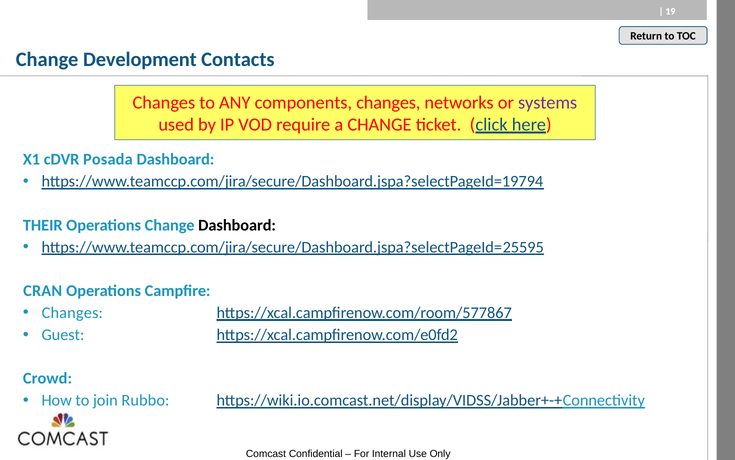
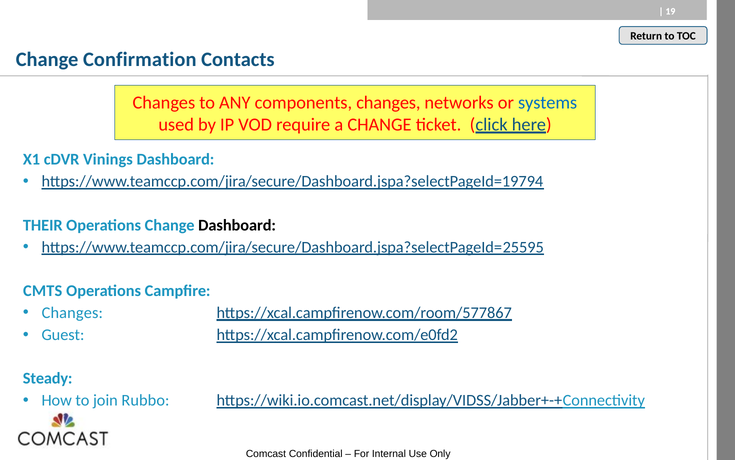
Development: Development -> Confirmation
systems colour: purple -> blue
Posada: Posada -> Vinings
CRAN: CRAN -> CMTS
Crowd: Crowd -> Steady
